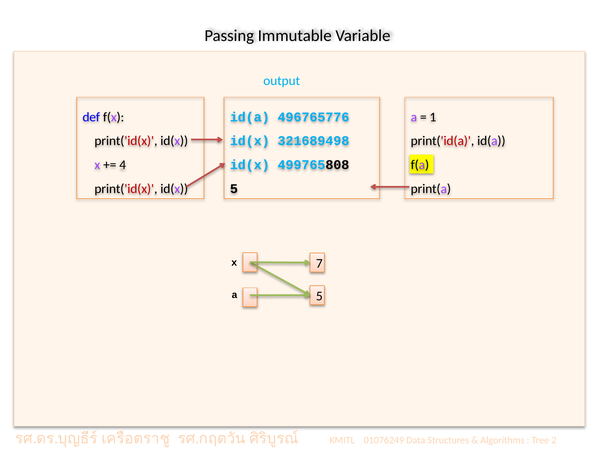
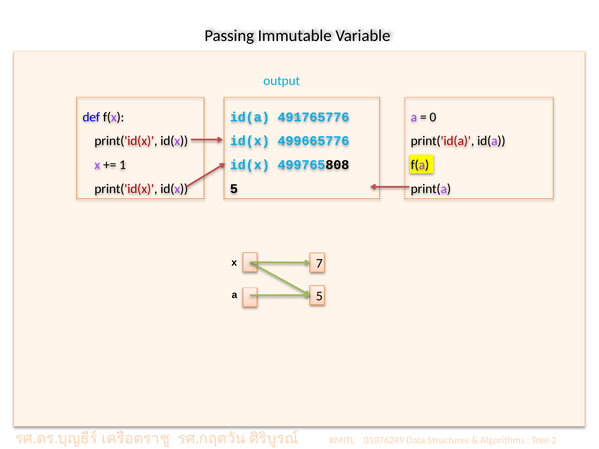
1: 1 -> 0
496765776: 496765776 -> 491765776
321689498: 321689498 -> 499665776
4: 4 -> 1
